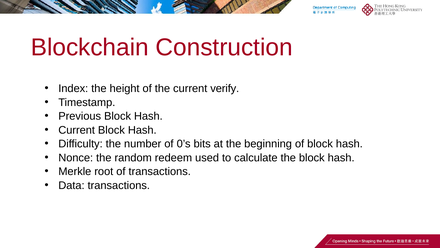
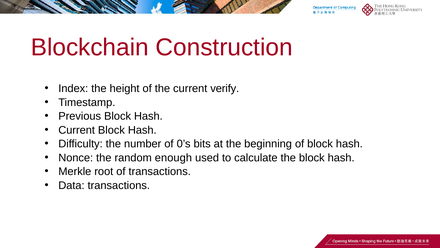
redeem: redeem -> enough
